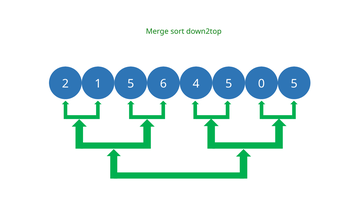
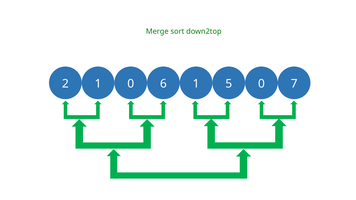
1 5: 5 -> 0
6 4: 4 -> 1
0 5: 5 -> 7
